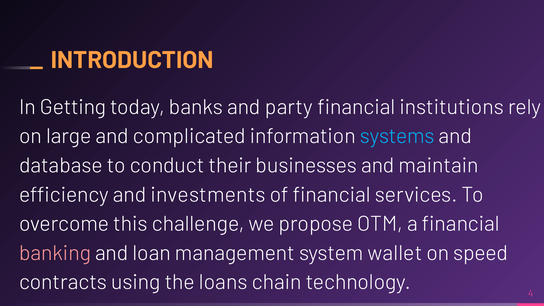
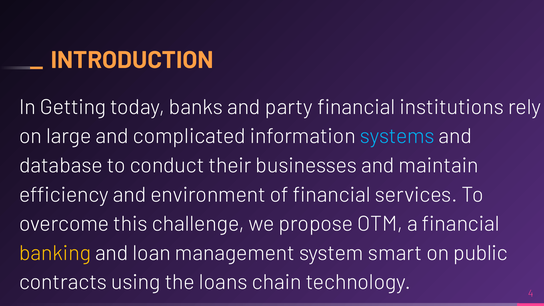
investments: investments -> environment
banking colour: pink -> yellow
wallet: wallet -> smart
speed: speed -> public
